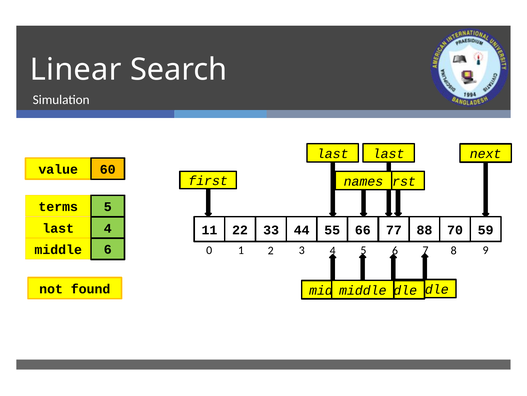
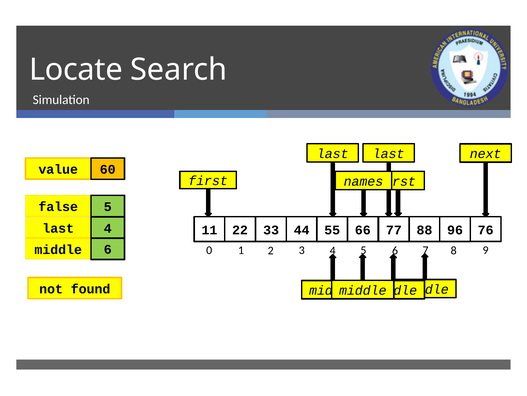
Linear: Linear -> Locate
terms: terms -> false
70: 70 -> 96
59: 59 -> 76
